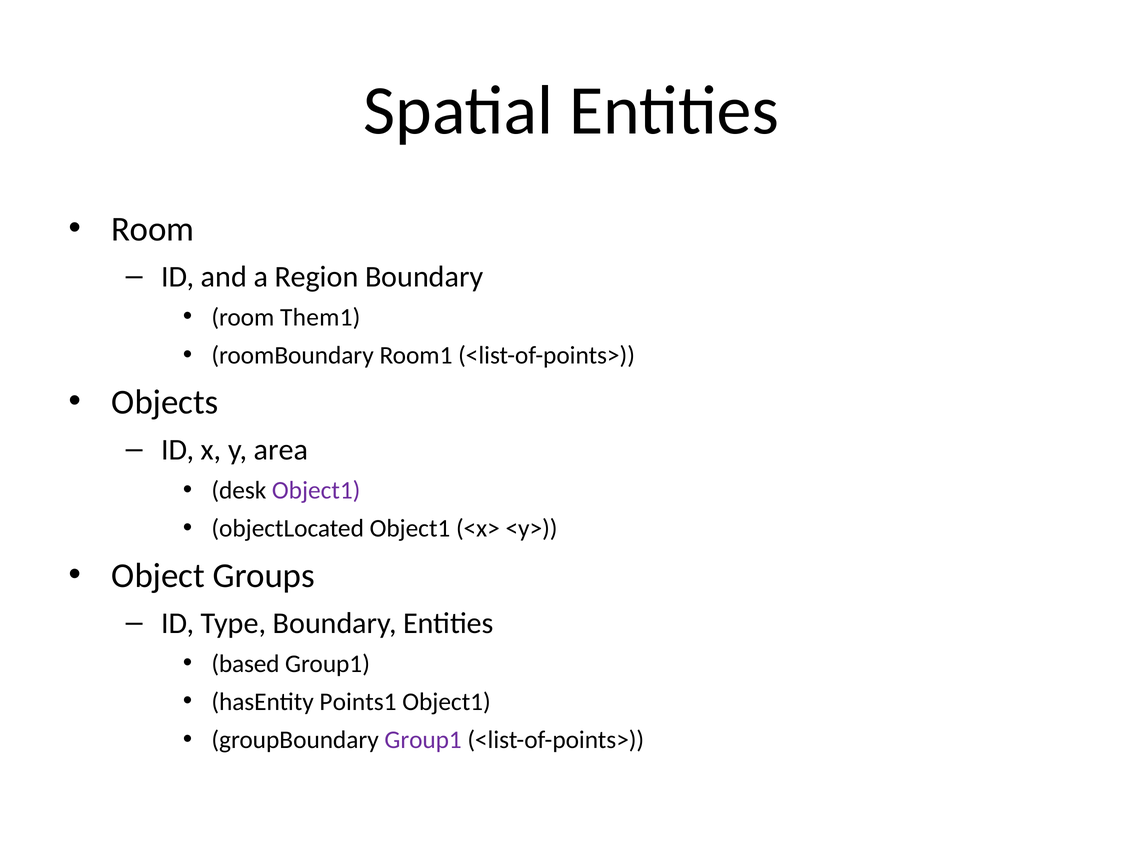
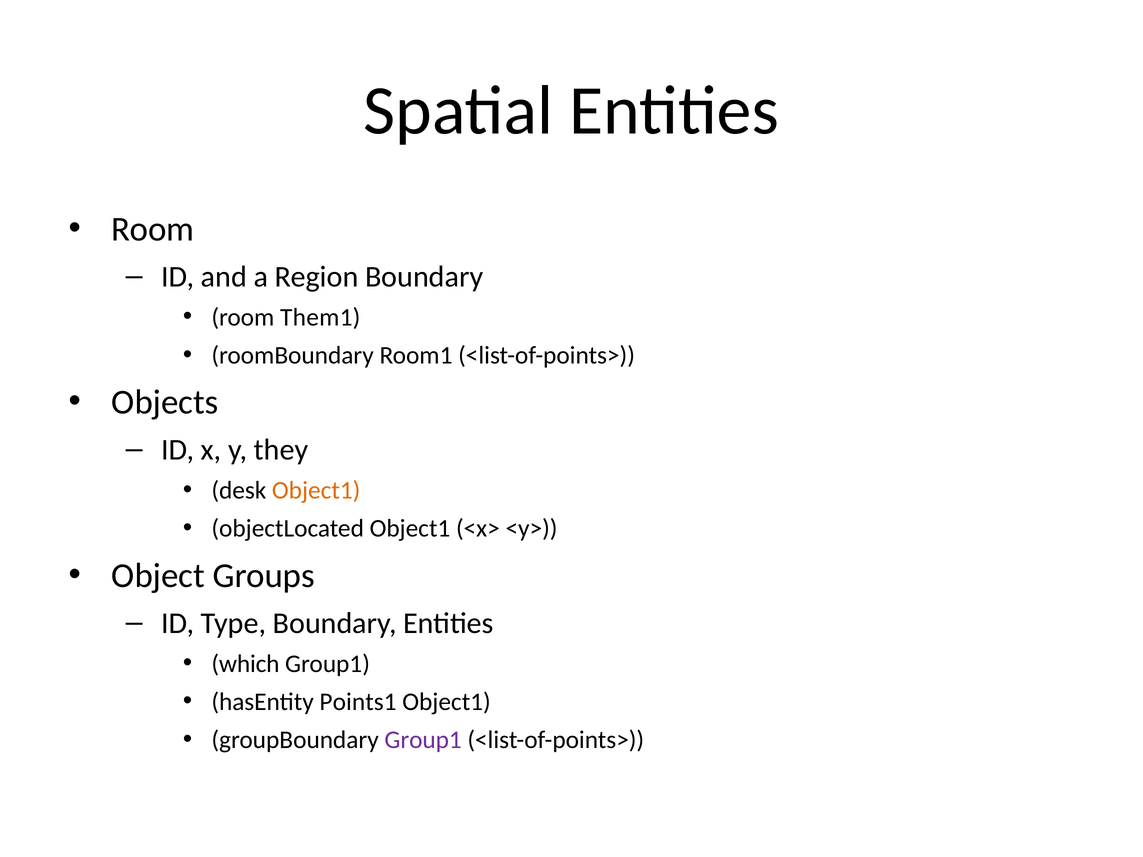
area: area -> they
Object1 at (316, 491) colour: purple -> orange
based: based -> which
